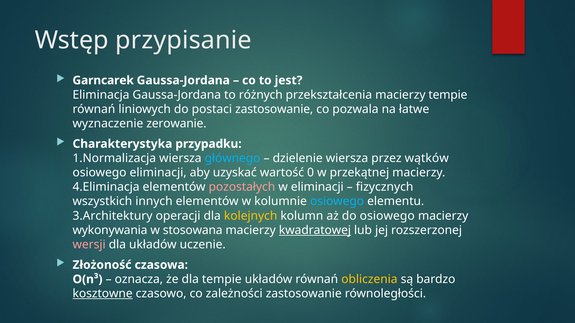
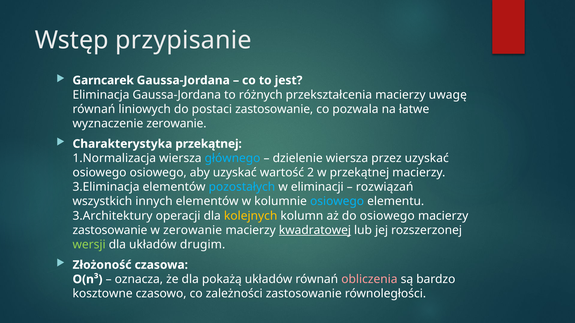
macierzy tempie: tempie -> uwagę
Charakterystyka przypadku: przypadku -> przekątnej
przez wątków: wątków -> uzyskać
osiowego eliminacji: eliminacji -> osiowego
0: 0 -> 2
4.Eliminacja: 4.Eliminacja -> 3.Eliminacja
pozostałych colour: pink -> light blue
fizycznych: fizycznych -> rozwiązań
wykonywania at (110, 230): wykonywania -> zastosowanie
w stosowana: stosowana -> zerowanie
wersji colour: pink -> light green
uczenie: uczenie -> drugim
dla tempie: tempie -> pokażą
obliczenia colour: yellow -> pink
kosztowne underline: present -> none
